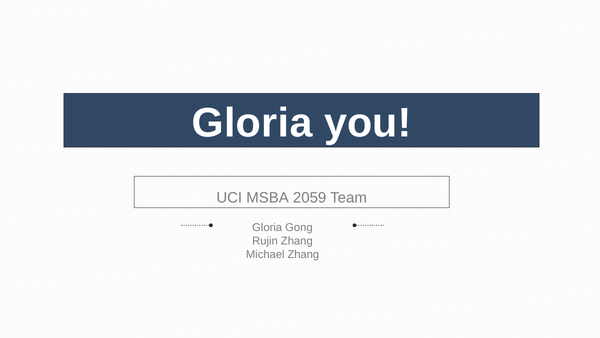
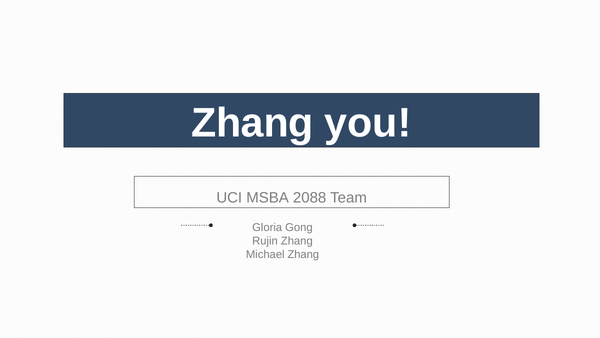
Gloria at (252, 123): Gloria -> Zhang
2059: 2059 -> 2088
